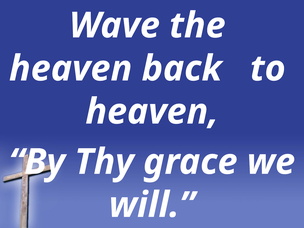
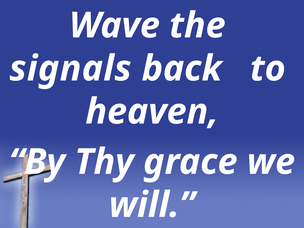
heaven at (71, 69): heaven -> signals
